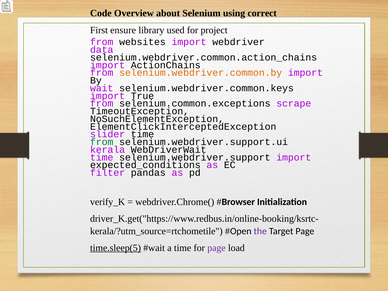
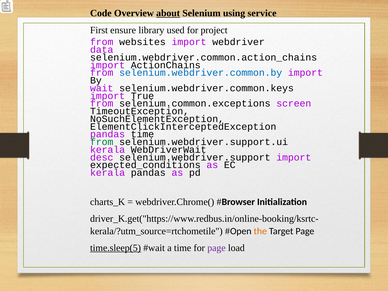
about underline: none -> present
correct: correct -> service
selenium.webdriver.common.by colour: orange -> blue
scrape: scrape -> screen
slider at (108, 134): slider -> pandas
time at (102, 157): time -> desc
filter at (108, 173): filter -> kerala
verify_K: verify_K -> charts_K
the colour: purple -> orange
